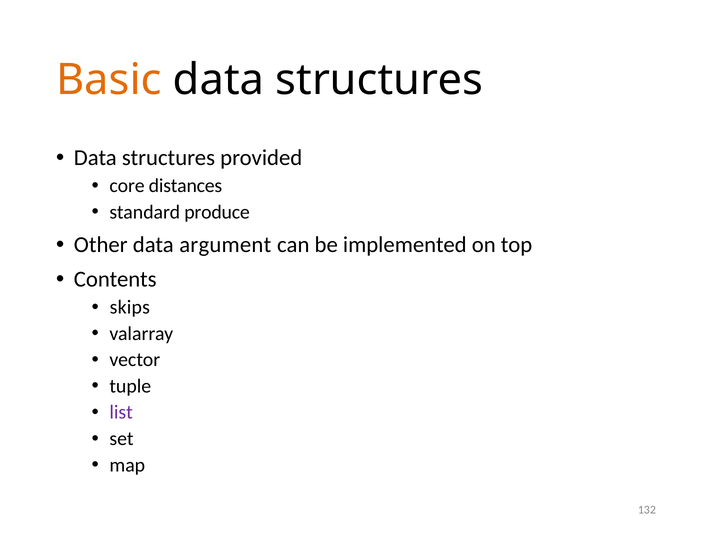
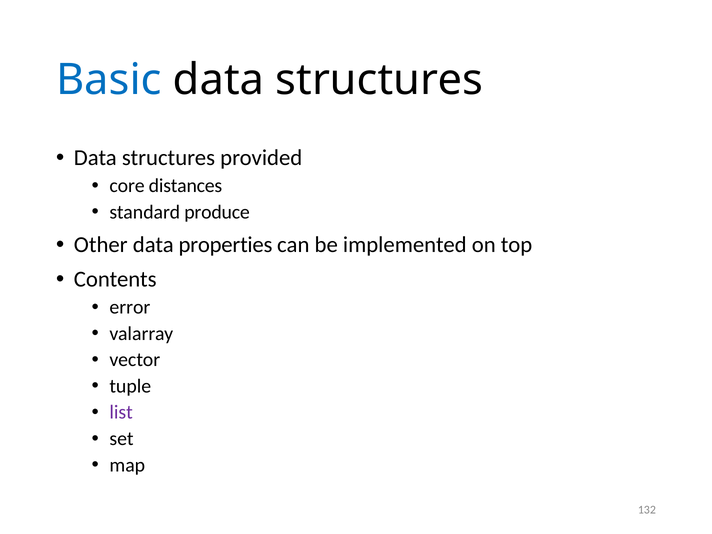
Basic colour: orange -> blue
argument: argument -> properties
skips: skips -> error
